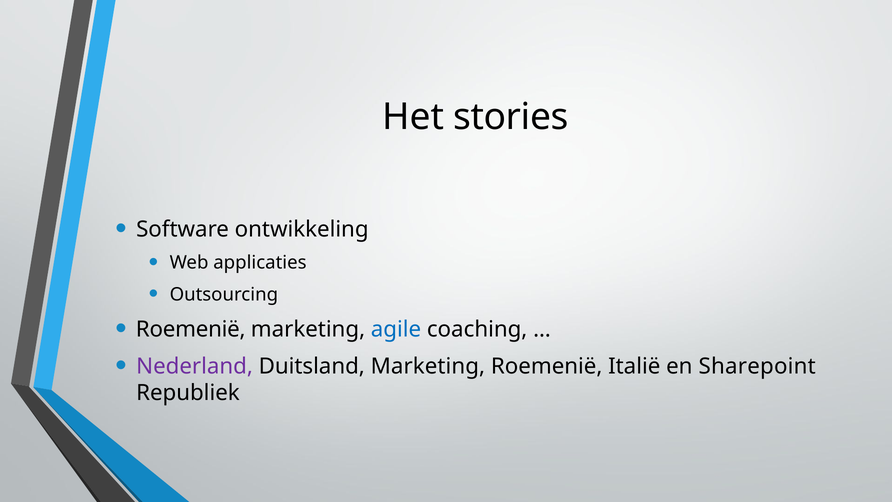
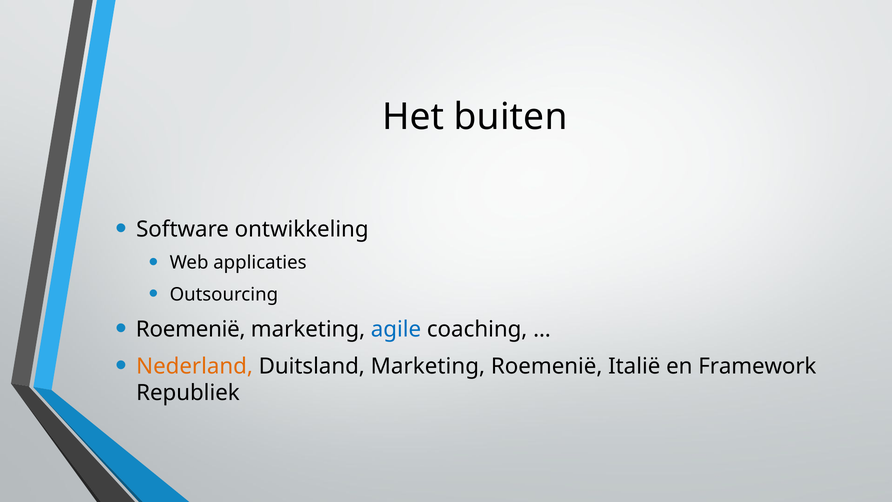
stories: stories -> buiten
Nederland colour: purple -> orange
Sharepoint: Sharepoint -> Framework
